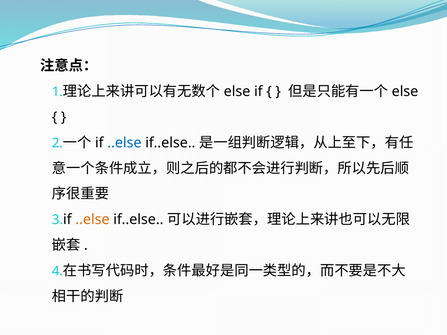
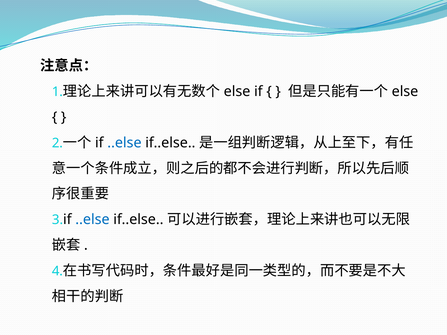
..else at (92, 220) colour: orange -> blue
